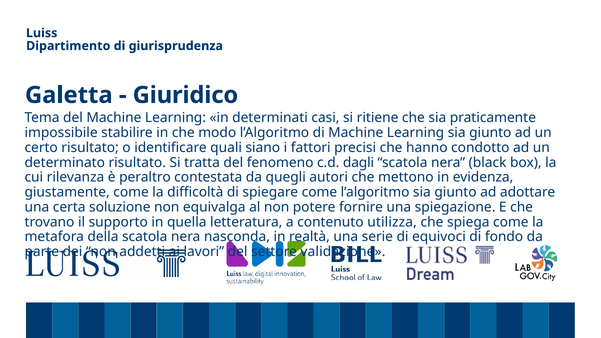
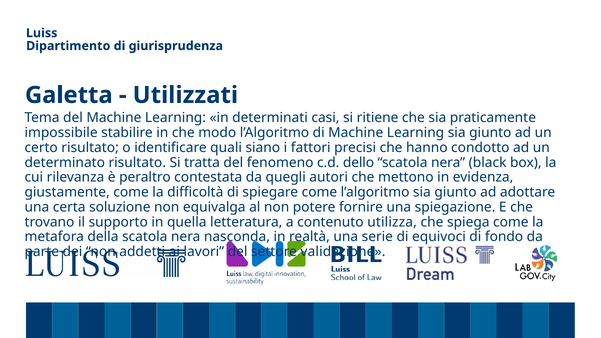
Giuridico: Giuridico -> Utilizzati
dagli: dagli -> dello
